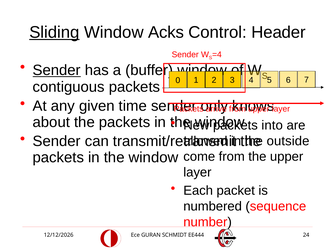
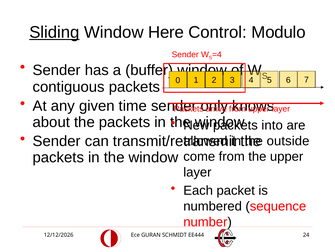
Acks: Acks -> Here
Header: Header -> Modulo
Sender at (57, 70) underline: present -> none
